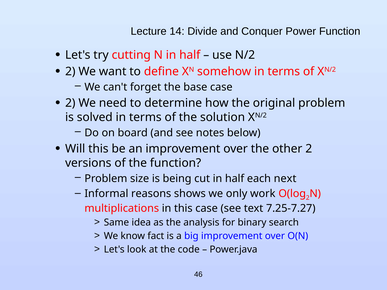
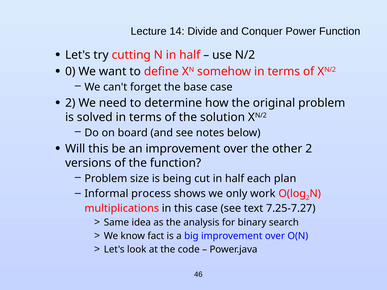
2 at (70, 72): 2 -> 0
next: next -> plan
reasons: reasons -> process
